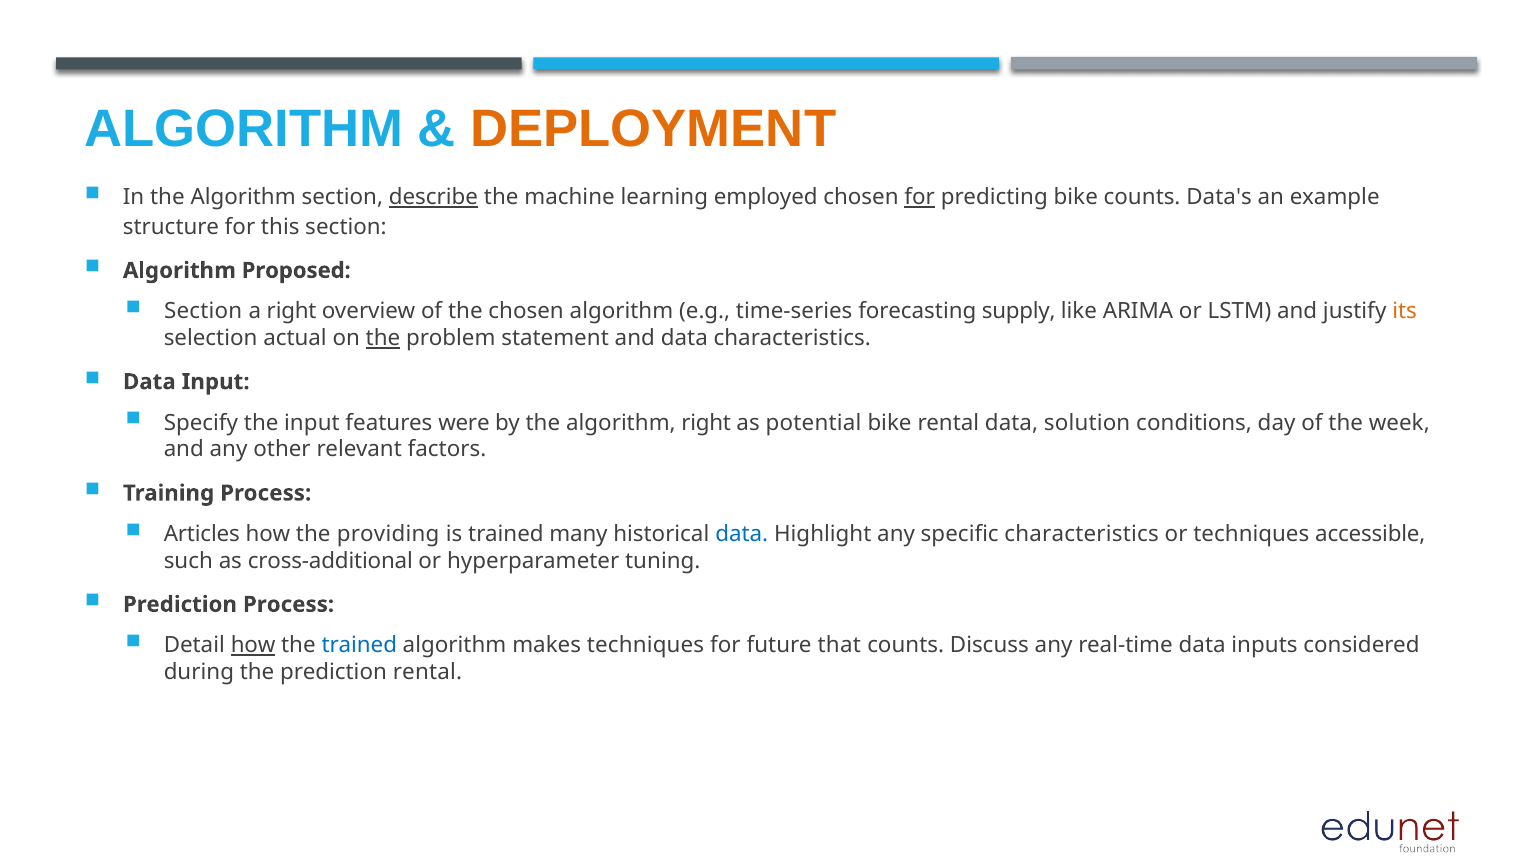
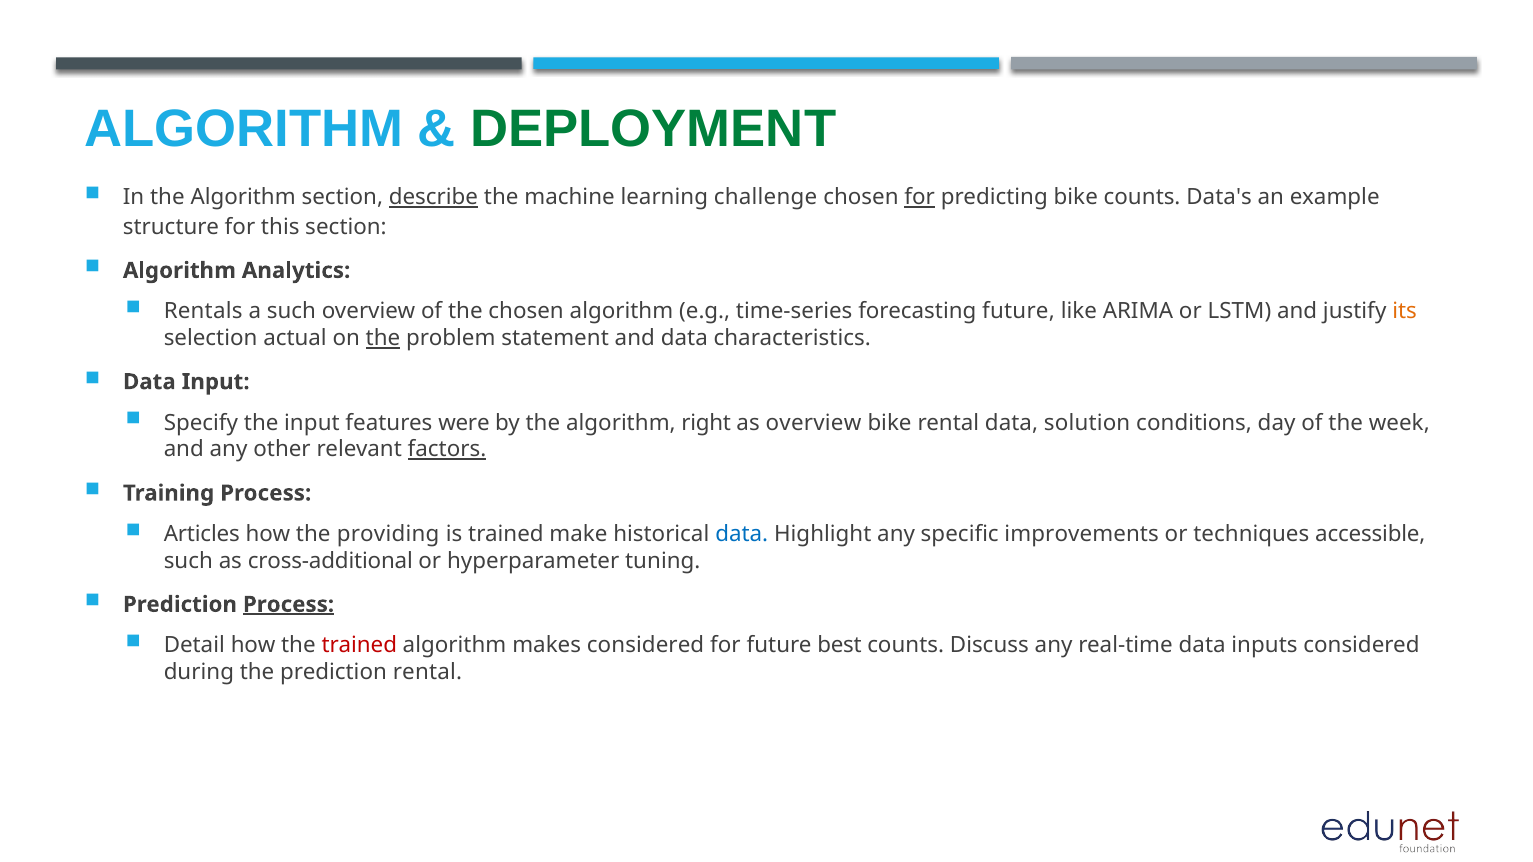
DEPLOYMENT colour: orange -> green
employed: employed -> challenge
Proposed: Proposed -> Analytics
Section at (203, 312): Section -> Rentals
a right: right -> such
forecasting supply: supply -> future
as potential: potential -> overview
factors underline: none -> present
many: many -> make
specific characteristics: characteristics -> improvements
Process at (289, 605) underline: none -> present
how at (253, 646) underline: present -> none
trained at (359, 646) colour: blue -> red
makes techniques: techniques -> considered
that: that -> best
